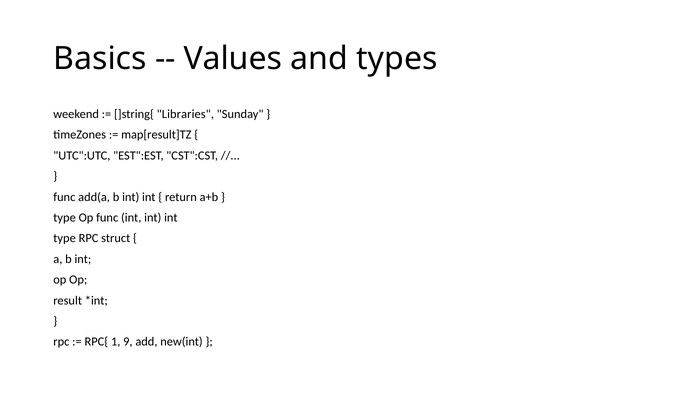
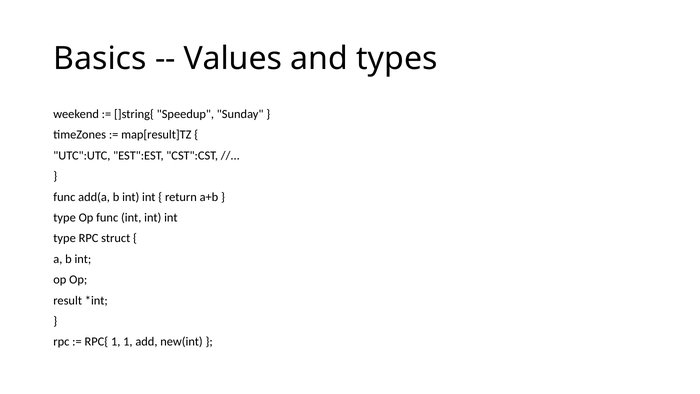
Libraries: Libraries -> Speedup
1 9: 9 -> 1
